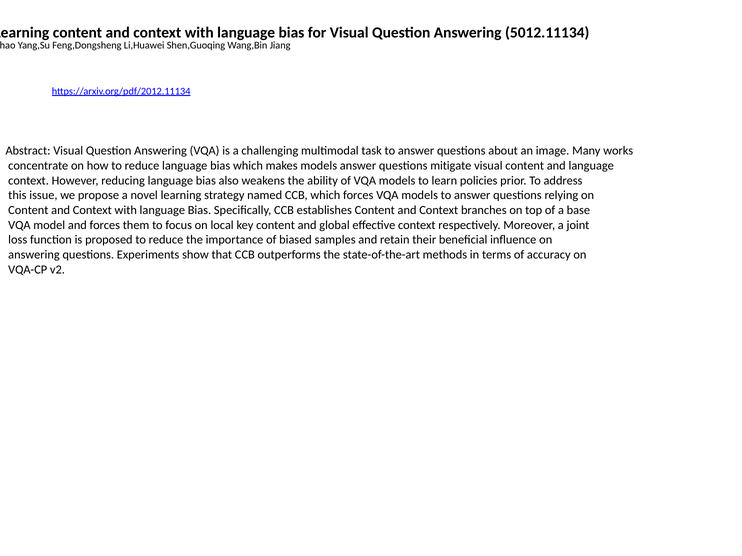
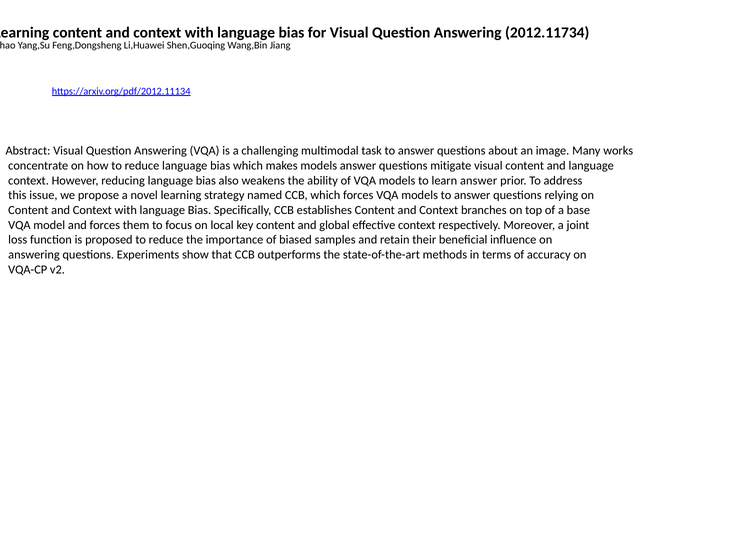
5012.11134: 5012.11134 -> 2012.11734
learn policies: policies -> answer
